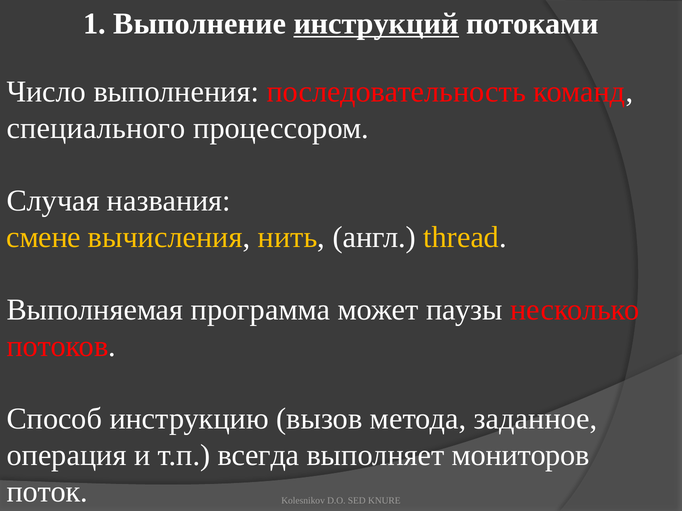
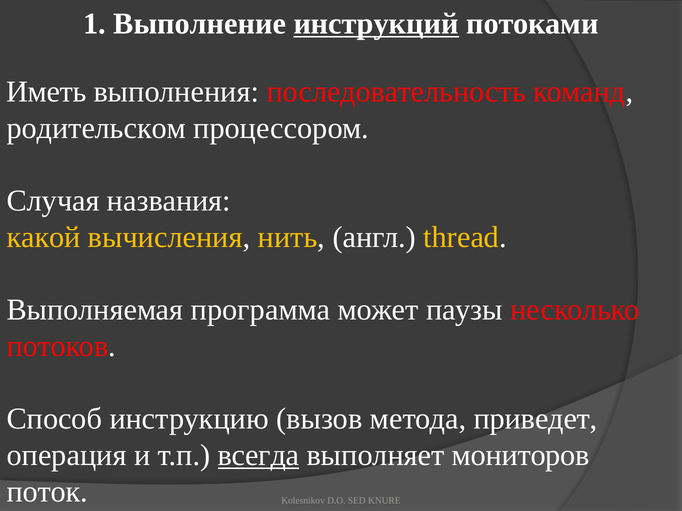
Число: Число -> Иметь
специального: специального -> родительском
смене: смене -> какой
заданное: заданное -> приведет
всегда underline: none -> present
